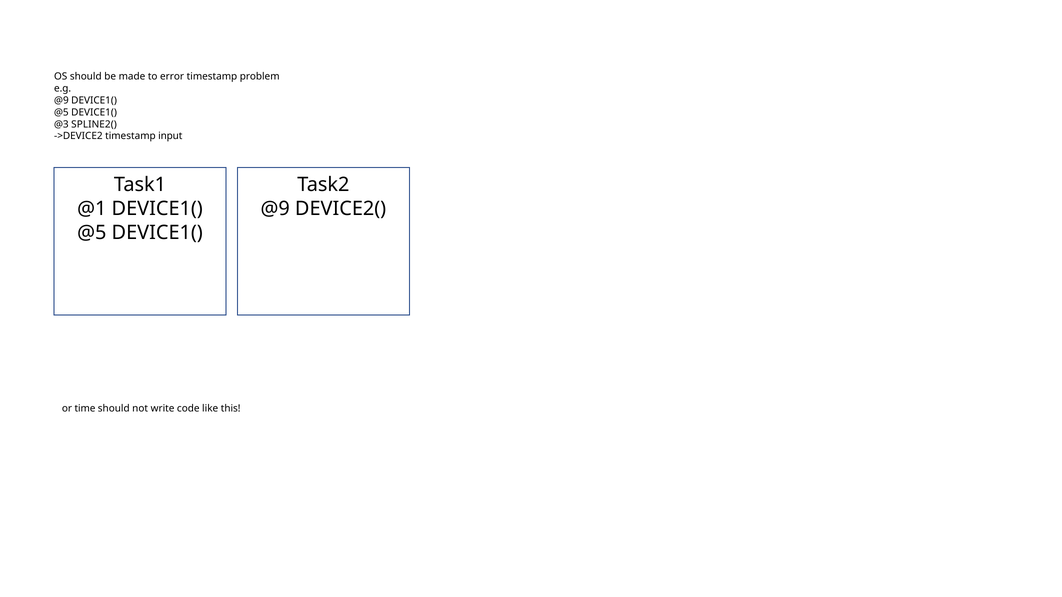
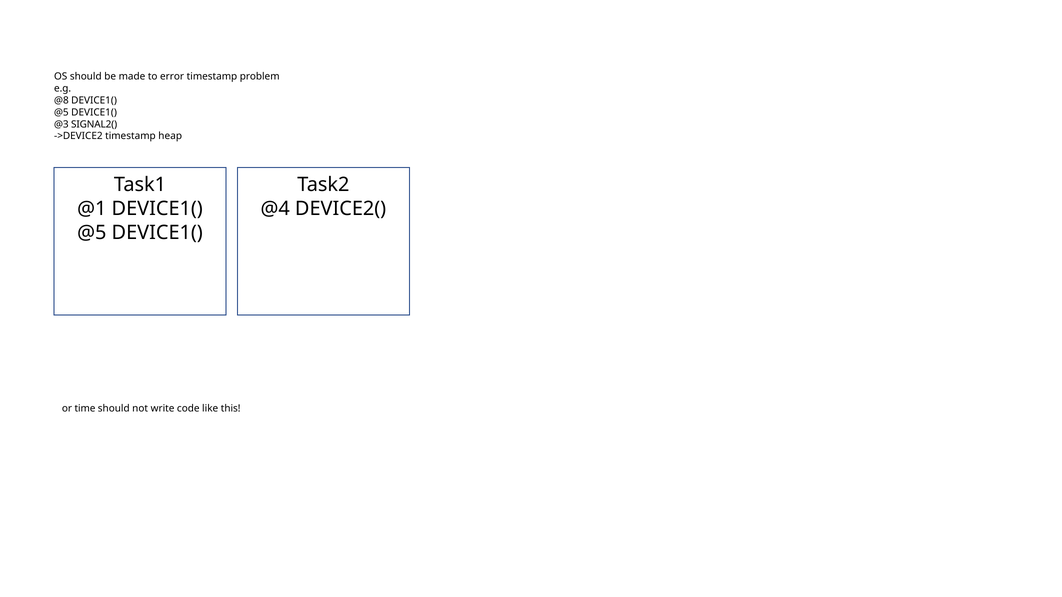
@9 at (61, 100): @9 -> @8
SPLINE2(: SPLINE2( -> SIGNAL2(
input: input -> heap
@9 at (275, 209): @9 -> @4
